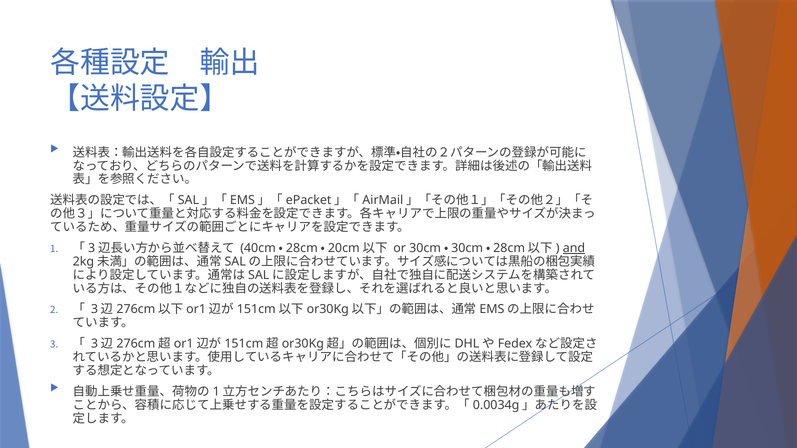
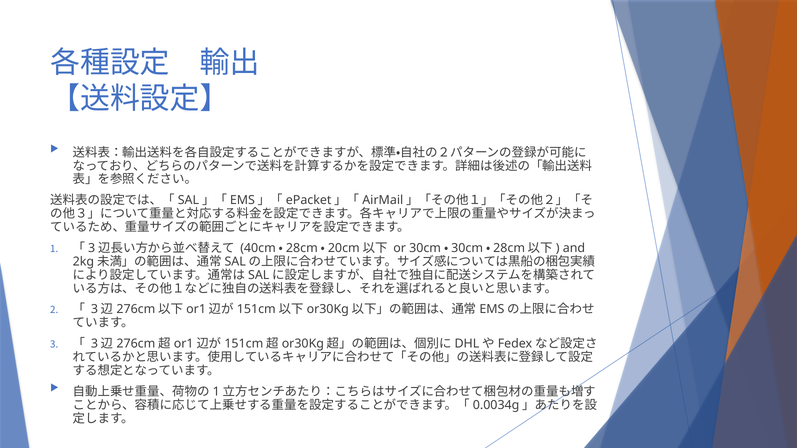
and underline: present -> none
